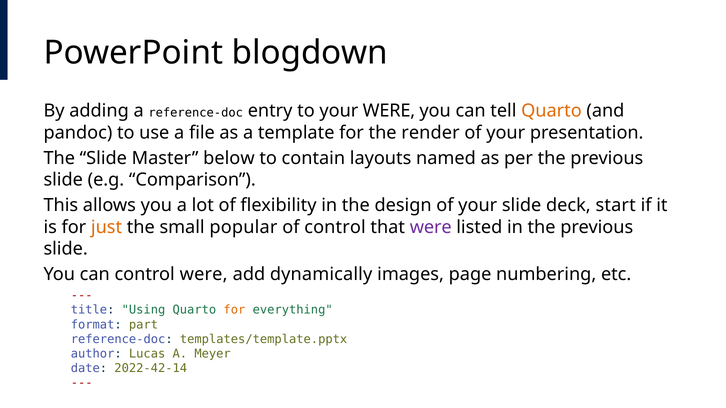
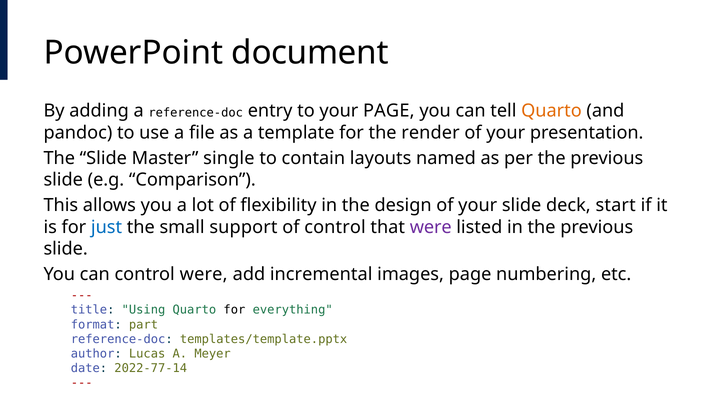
blogdown: blogdown -> document
your WERE: WERE -> PAGE
below: below -> single
just colour: orange -> blue
popular: popular -> support
dynamically: dynamically -> incremental
for at (234, 310) colour: orange -> black
2022-42-14: 2022-42-14 -> 2022-77-14
